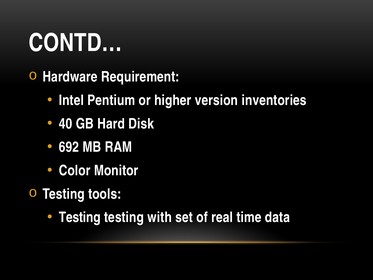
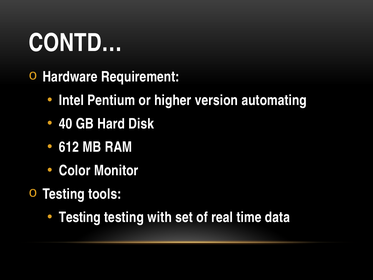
inventories: inventories -> automating
692: 692 -> 612
